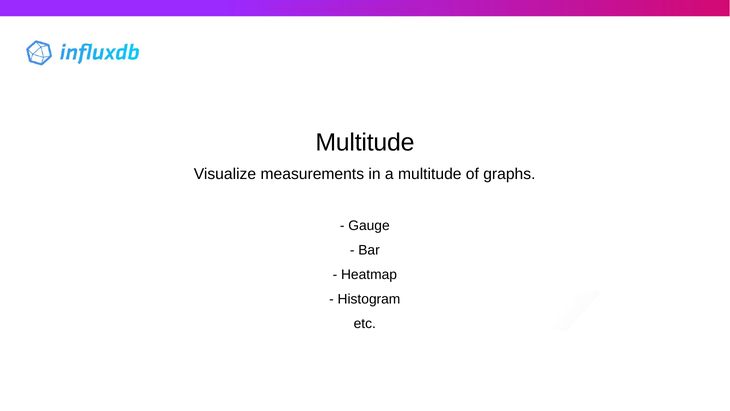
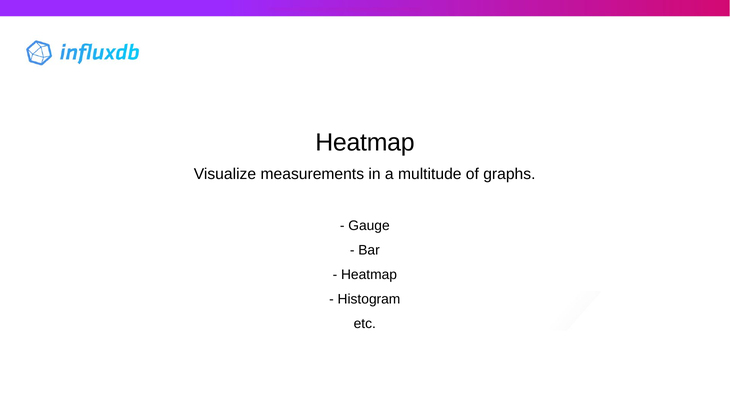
Multitude at (365, 142): Multitude -> Heatmap
